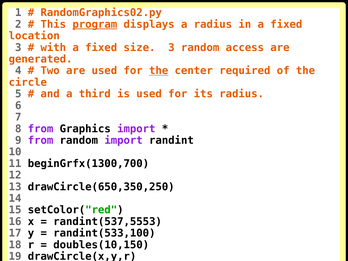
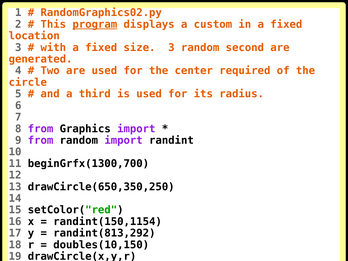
a radius: radius -> custom
access: access -> second
the at (159, 71) underline: present -> none
randint(537,5553: randint(537,5553 -> randint(150,1154
randint(533,100: randint(533,100 -> randint(813,292
